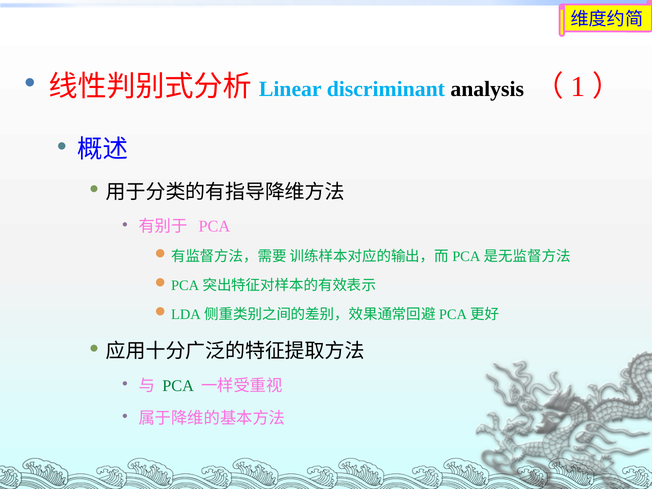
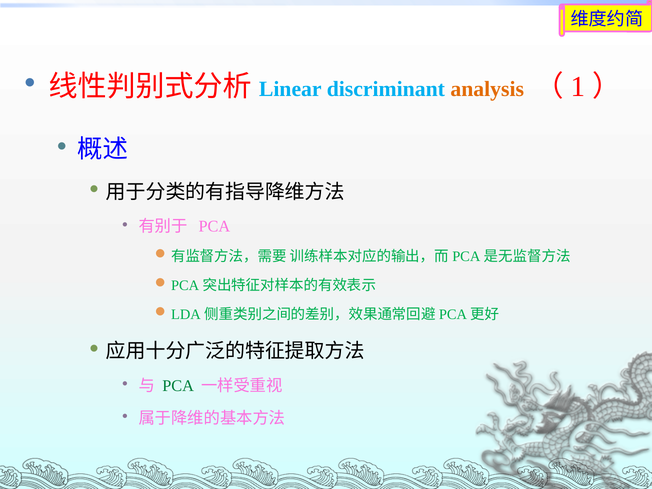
analysis colour: black -> orange
